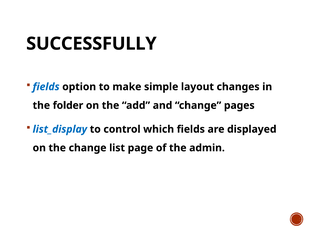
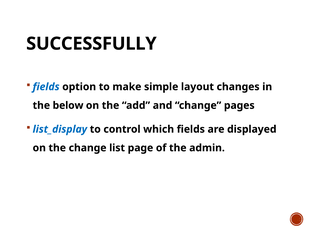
folder: folder -> below
